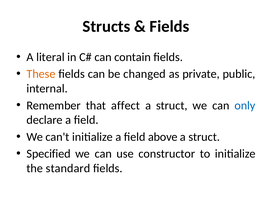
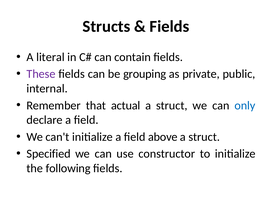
These colour: orange -> purple
changed: changed -> grouping
affect: affect -> actual
standard: standard -> following
